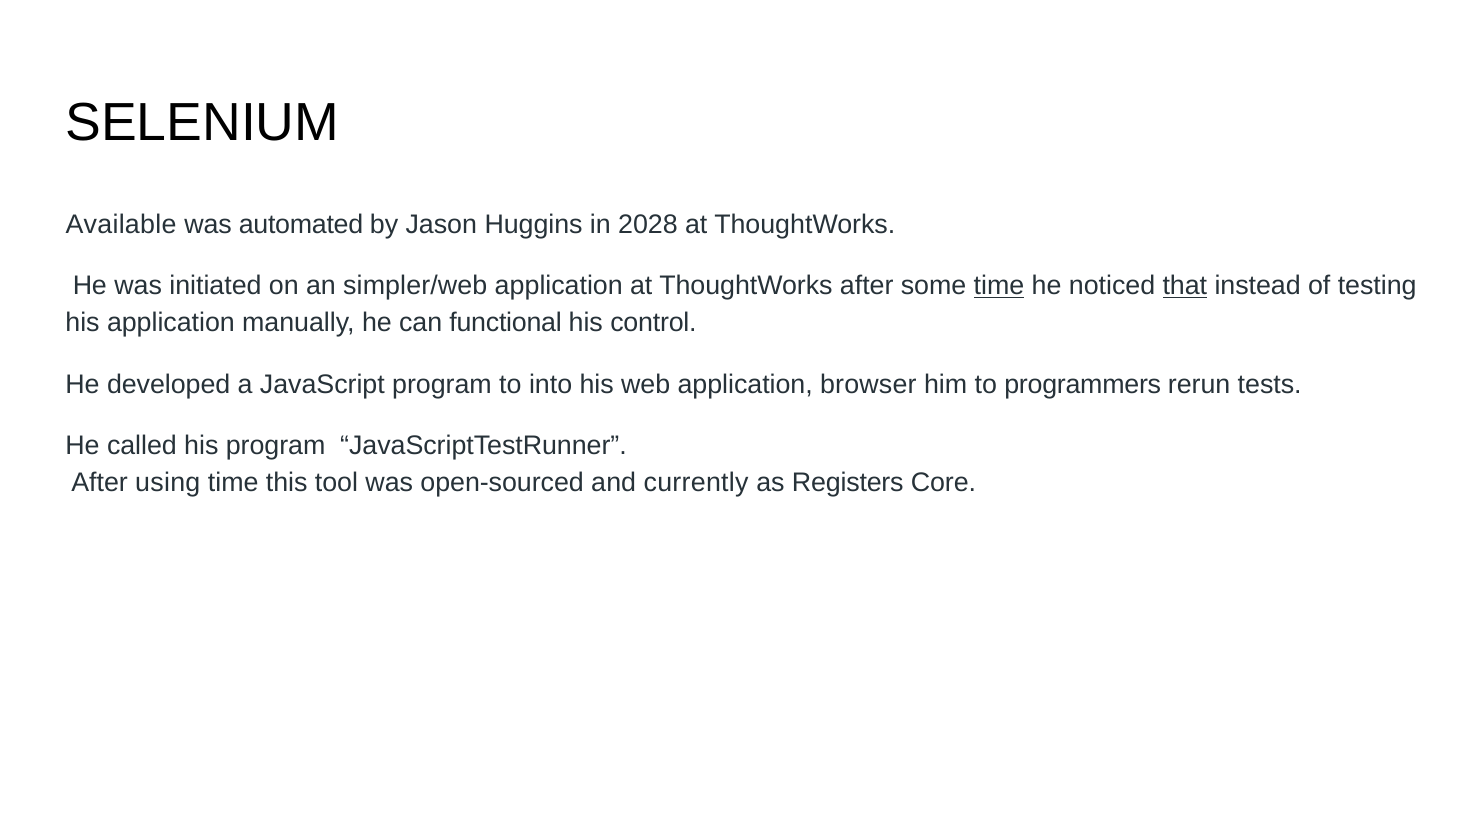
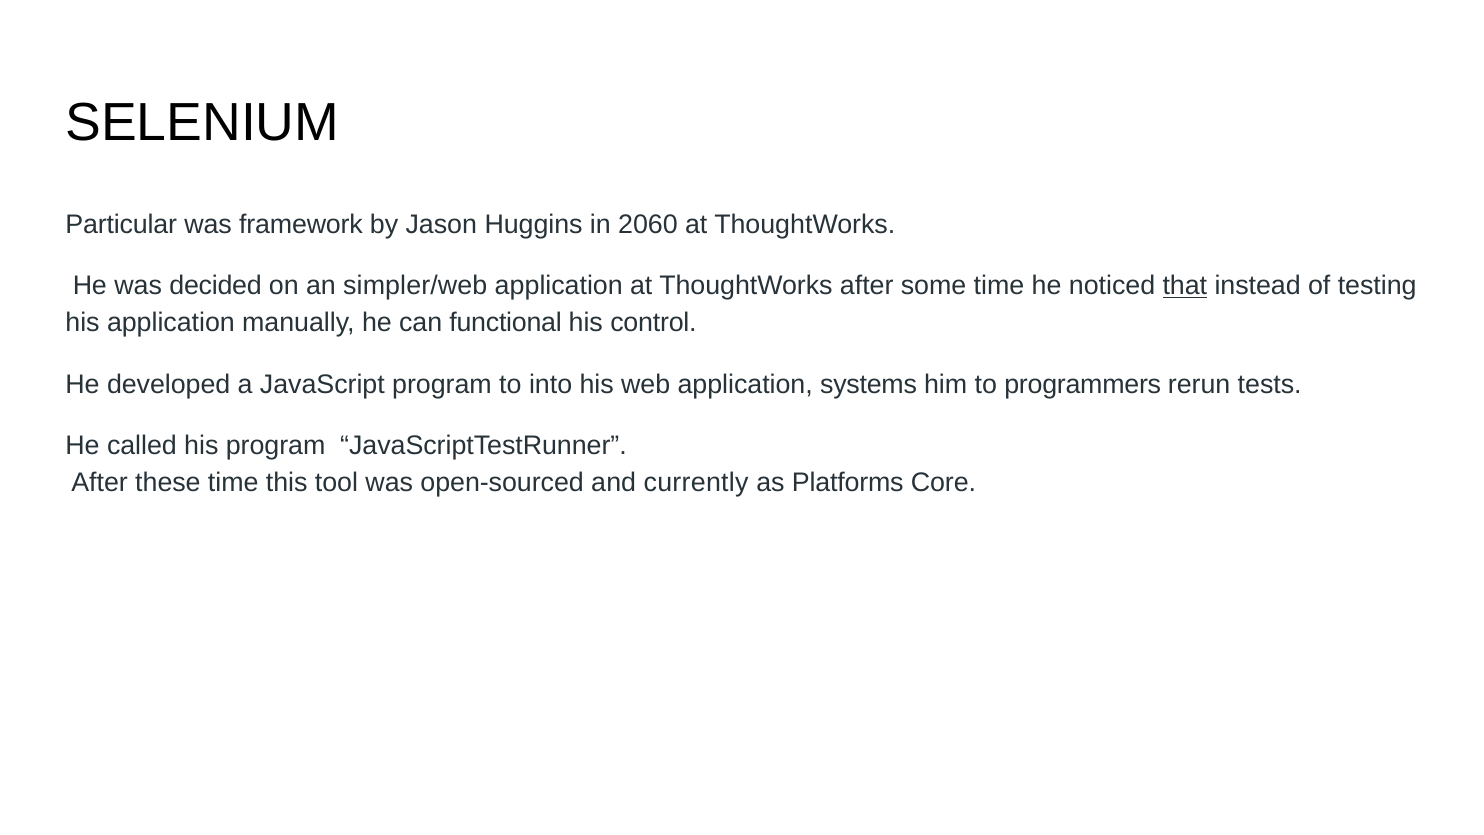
Available: Available -> Particular
automated: automated -> framework
2028: 2028 -> 2060
initiated: initiated -> decided
time at (999, 286) underline: present -> none
browser: browser -> systems
using: using -> these
Registers: Registers -> Platforms
